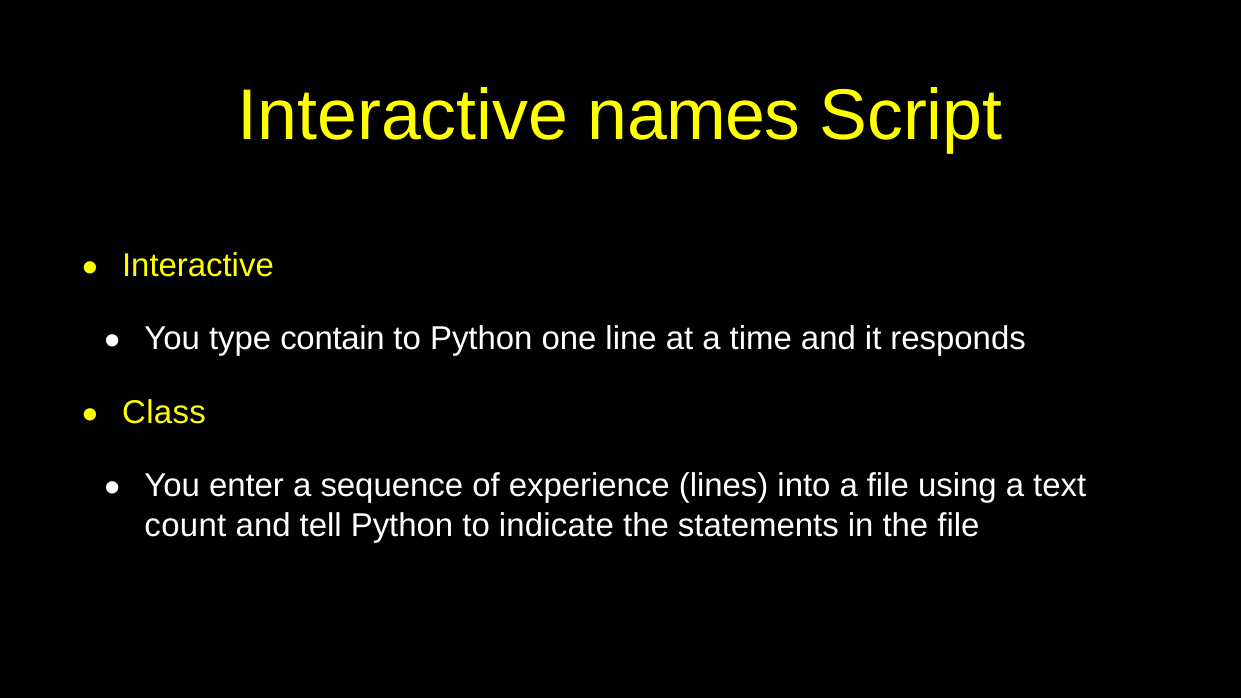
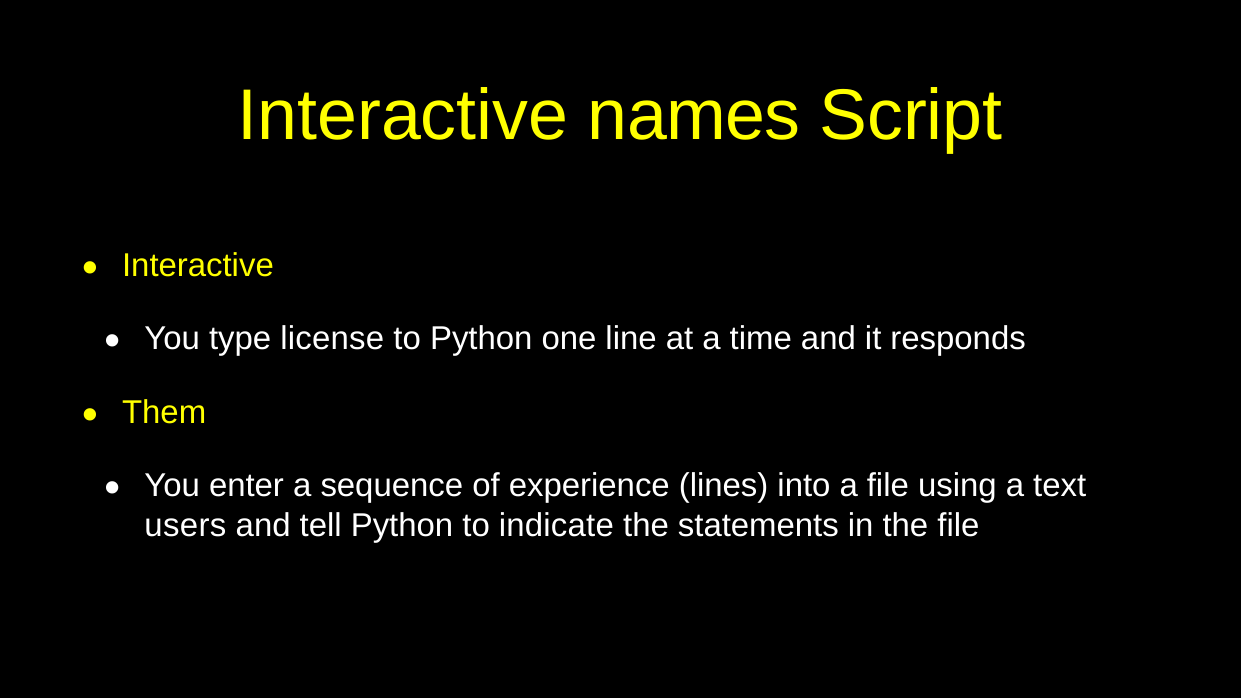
contain: contain -> license
Class: Class -> Them
count: count -> users
